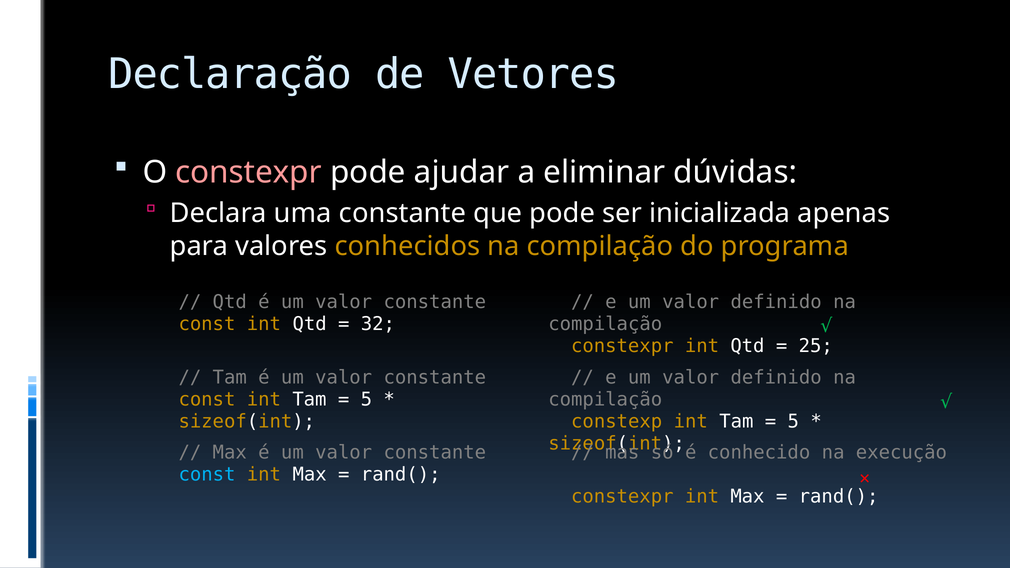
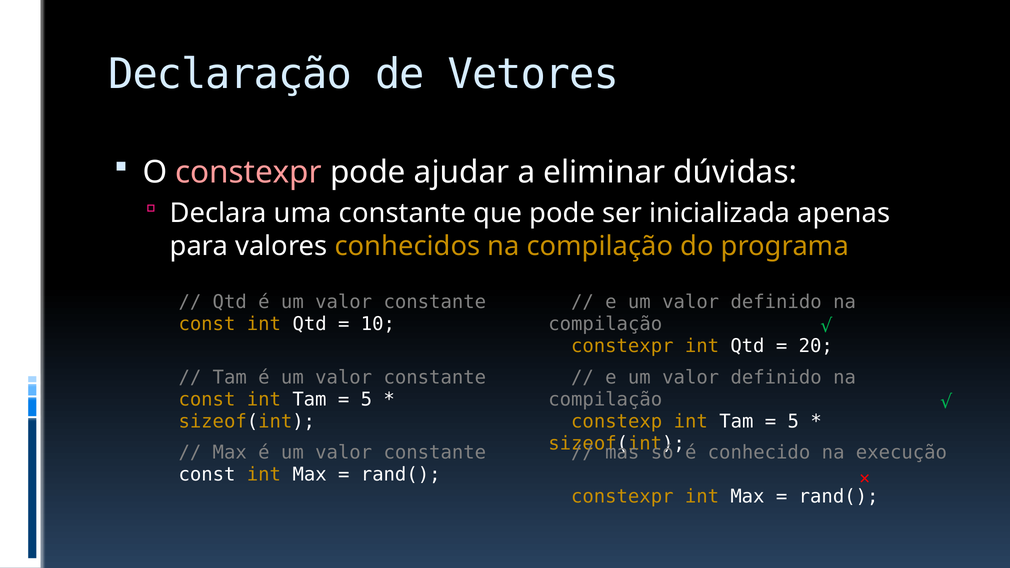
32: 32 -> 10
25: 25 -> 20
const at (207, 475) colour: light blue -> white
